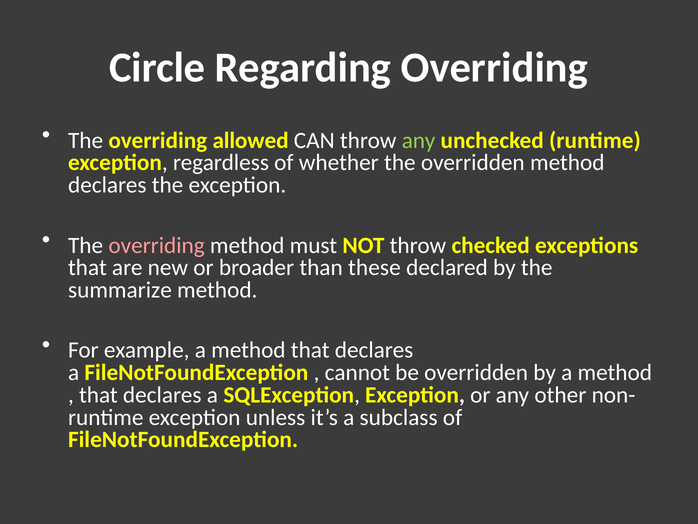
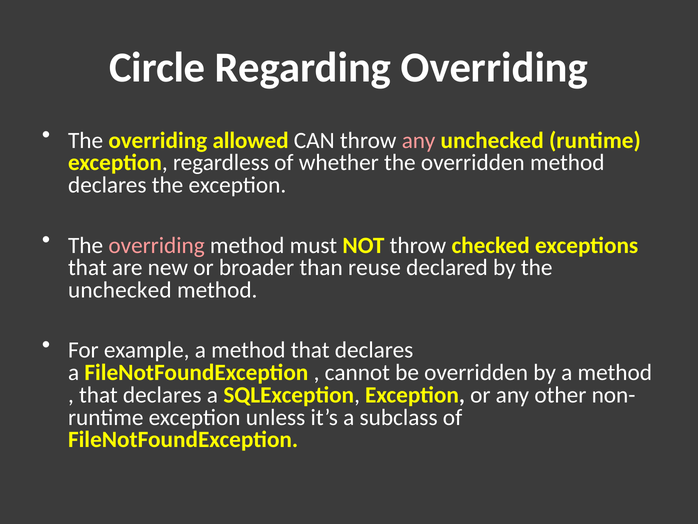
any at (419, 140) colour: light green -> pink
these: these -> reuse
summarize at (120, 290): summarize -> unchecked
